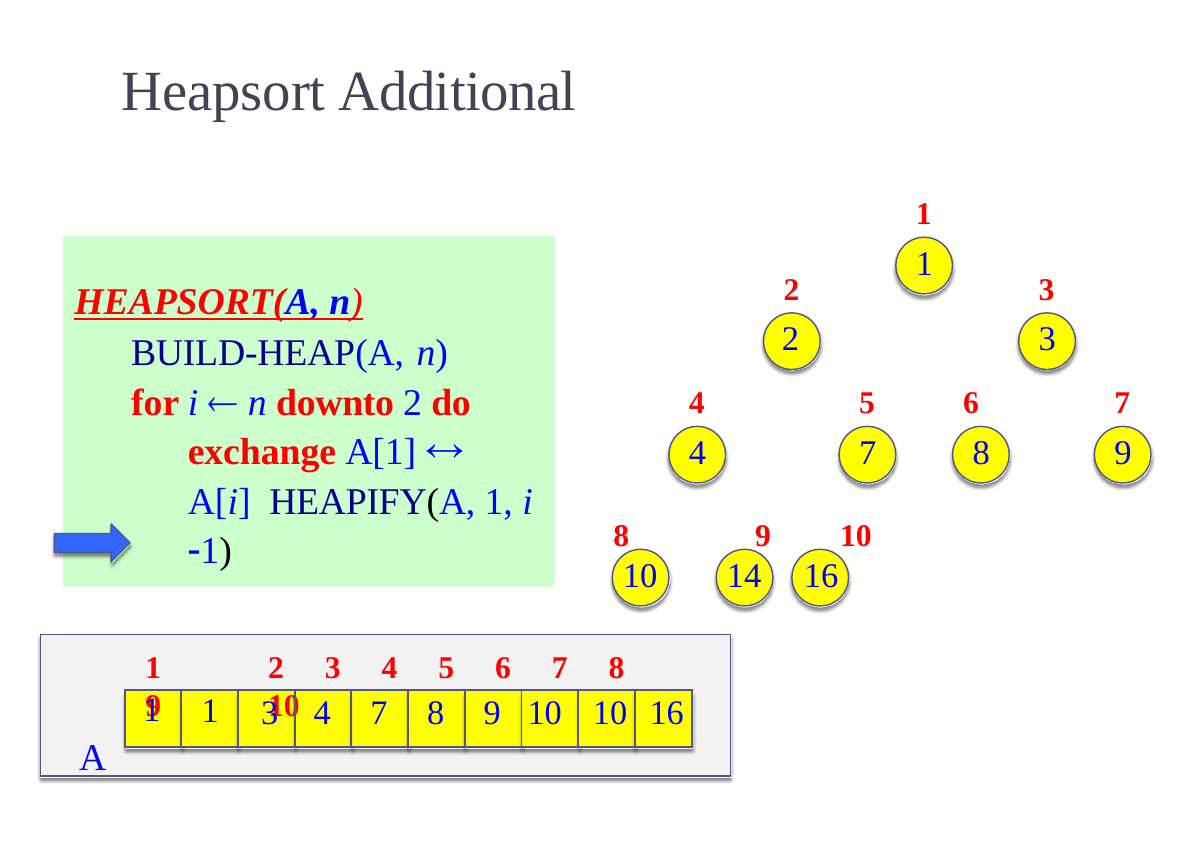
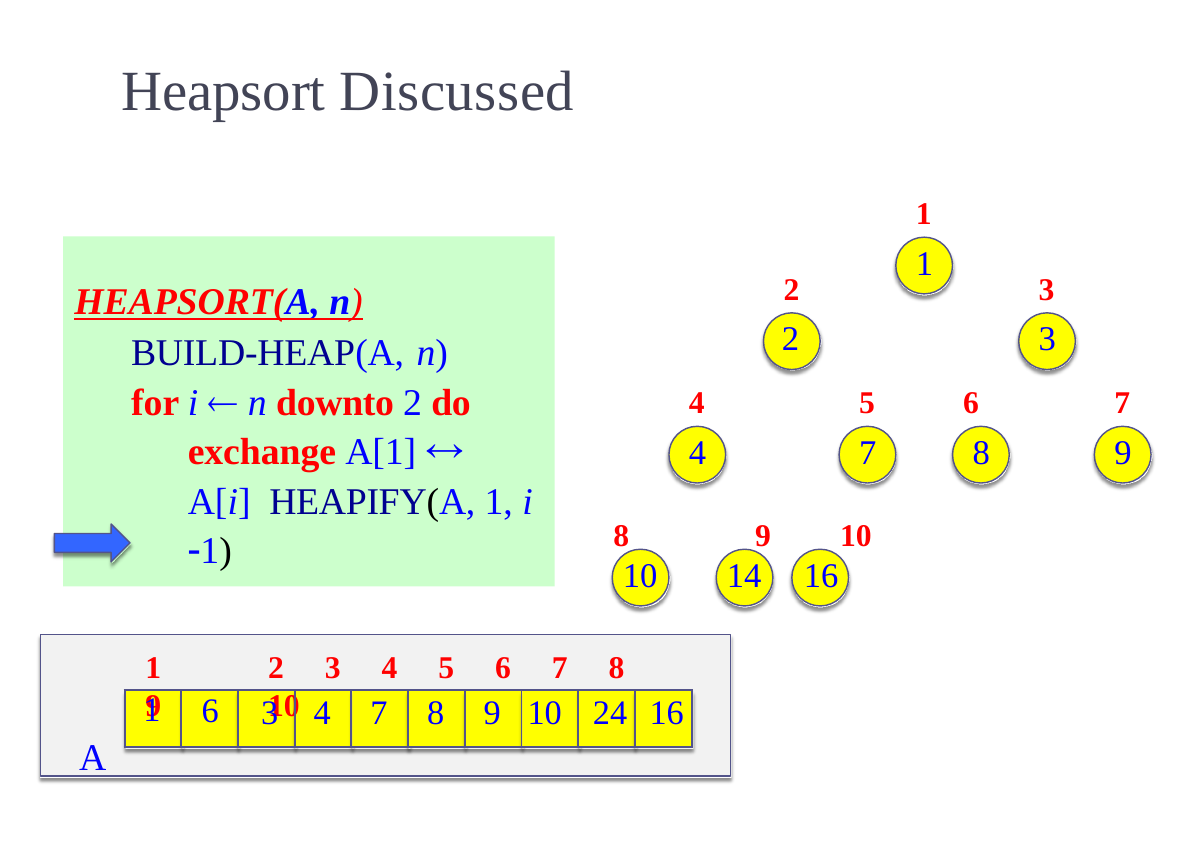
Additional: Additional -> Discussed
1 at (210, 711): 1 -> 6
10 10: 10 -> 24
